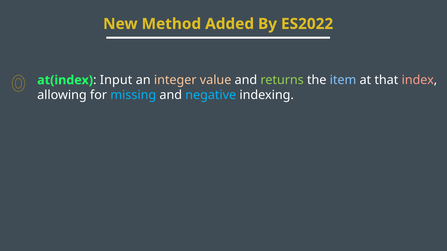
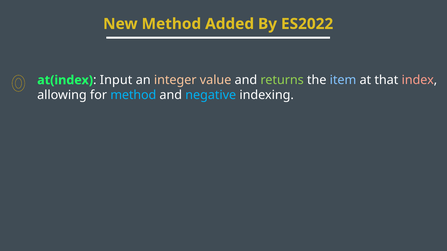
for missing: missing -> method
